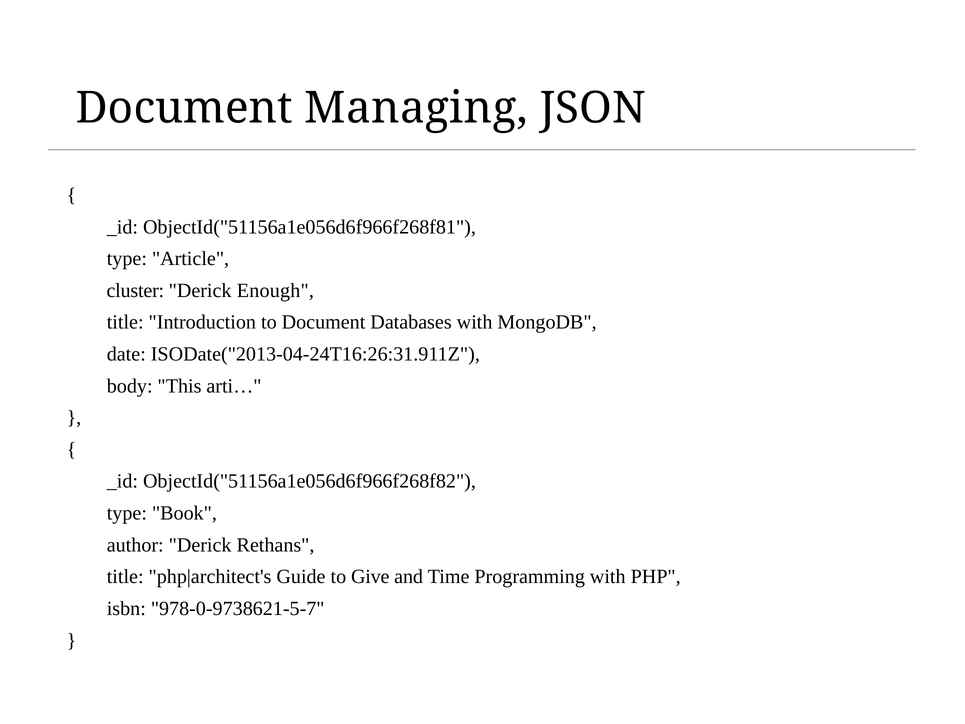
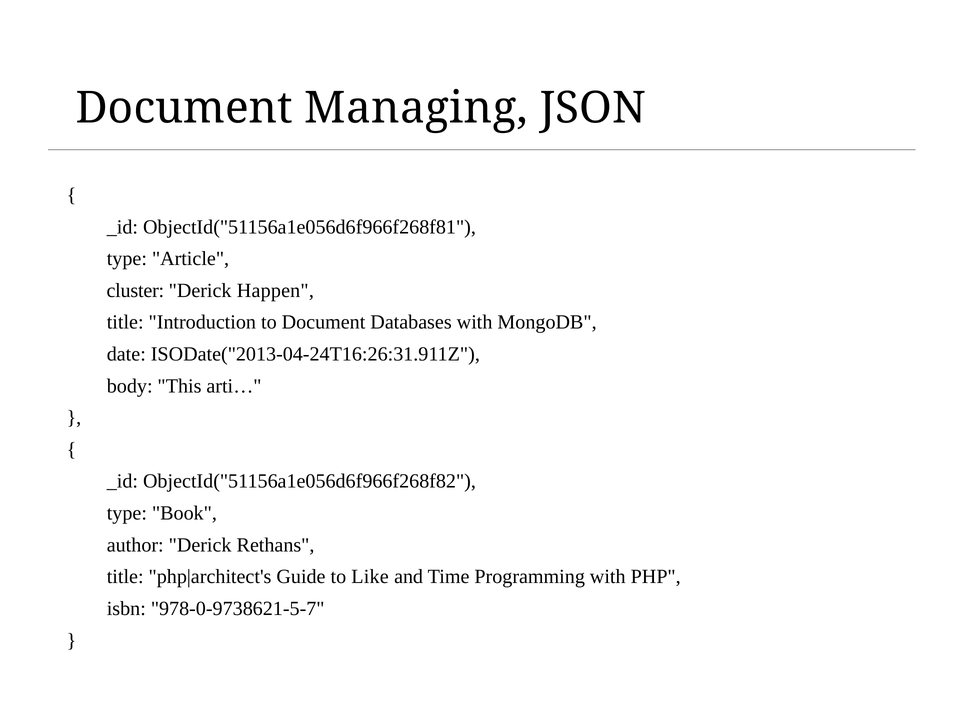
Enough: Enough -> Happen
Give: Give -> Like
